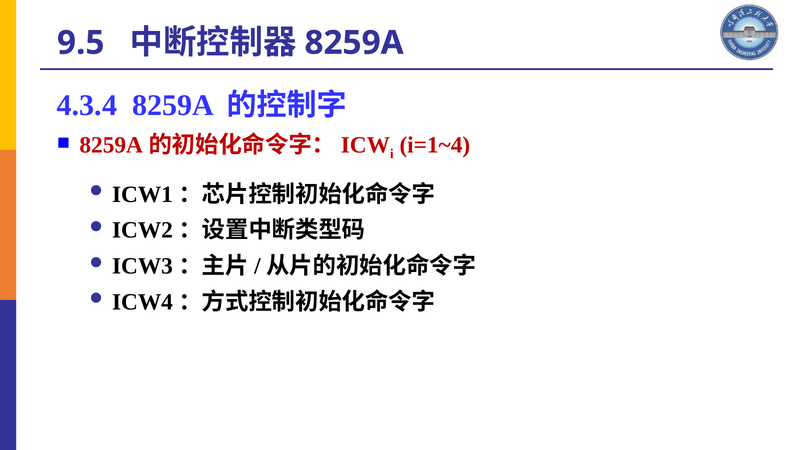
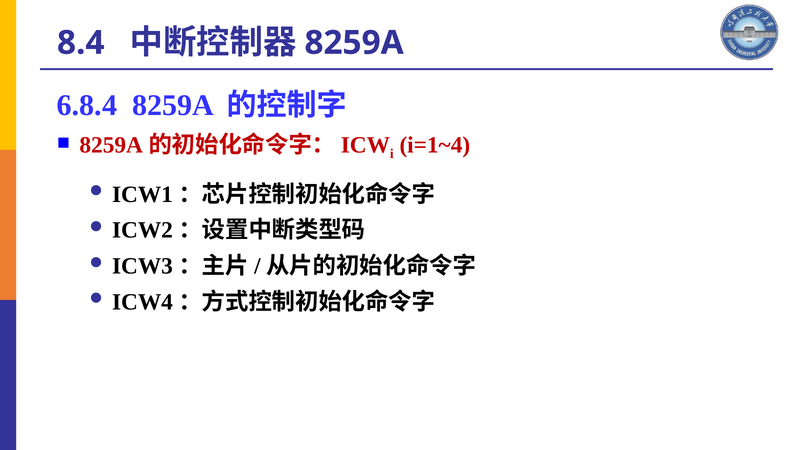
9.5: 9.5 -> 8.4
4.3.4: 4.3.4 -> 6.8.4
